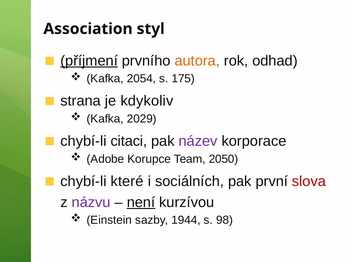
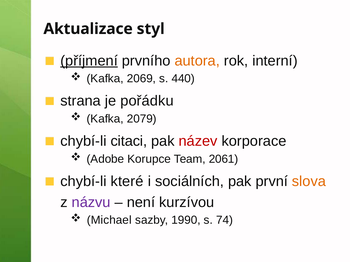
Association: Association -> Aktualizace
odhad: odhad -> interní
2054: 2054 -> 2069
175: 175 -> 440
kdykoliv: kdykoliv -> pořádku
2029: 2029 -> 2079
název colour: purple -> red
2050: 2050 -> 2061
slova colour: red -> orange
není underline: present -> none
Einstein: Einstein -> Michael
1944: 1944 -> 1990
98: 98 -> 74
